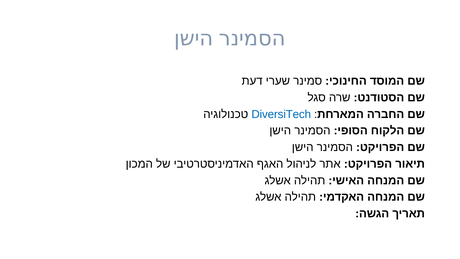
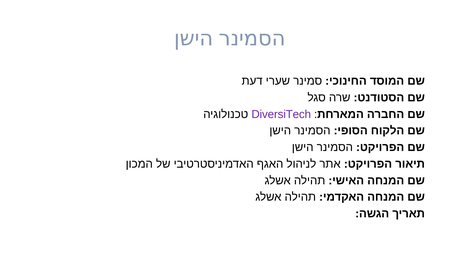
DiversiTech colour: blue -> purple
